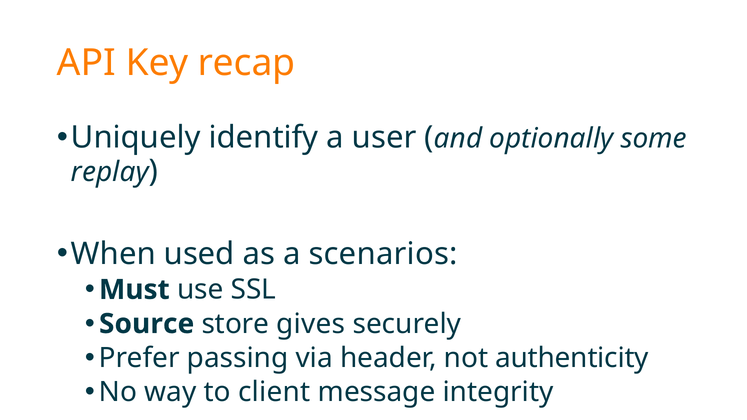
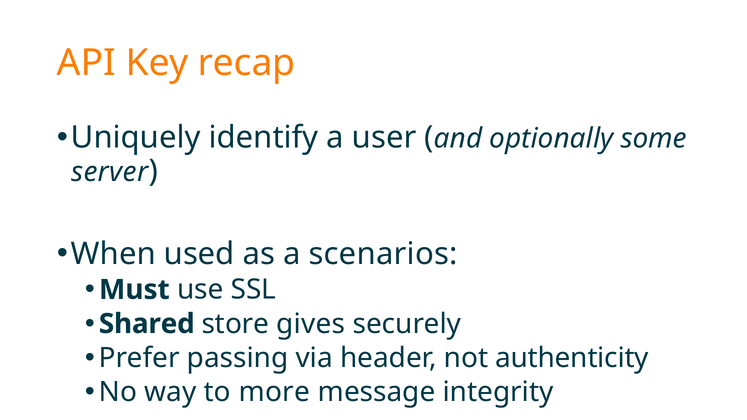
replay: replay -> server
Source: Source -> Shared
client: client -> more
